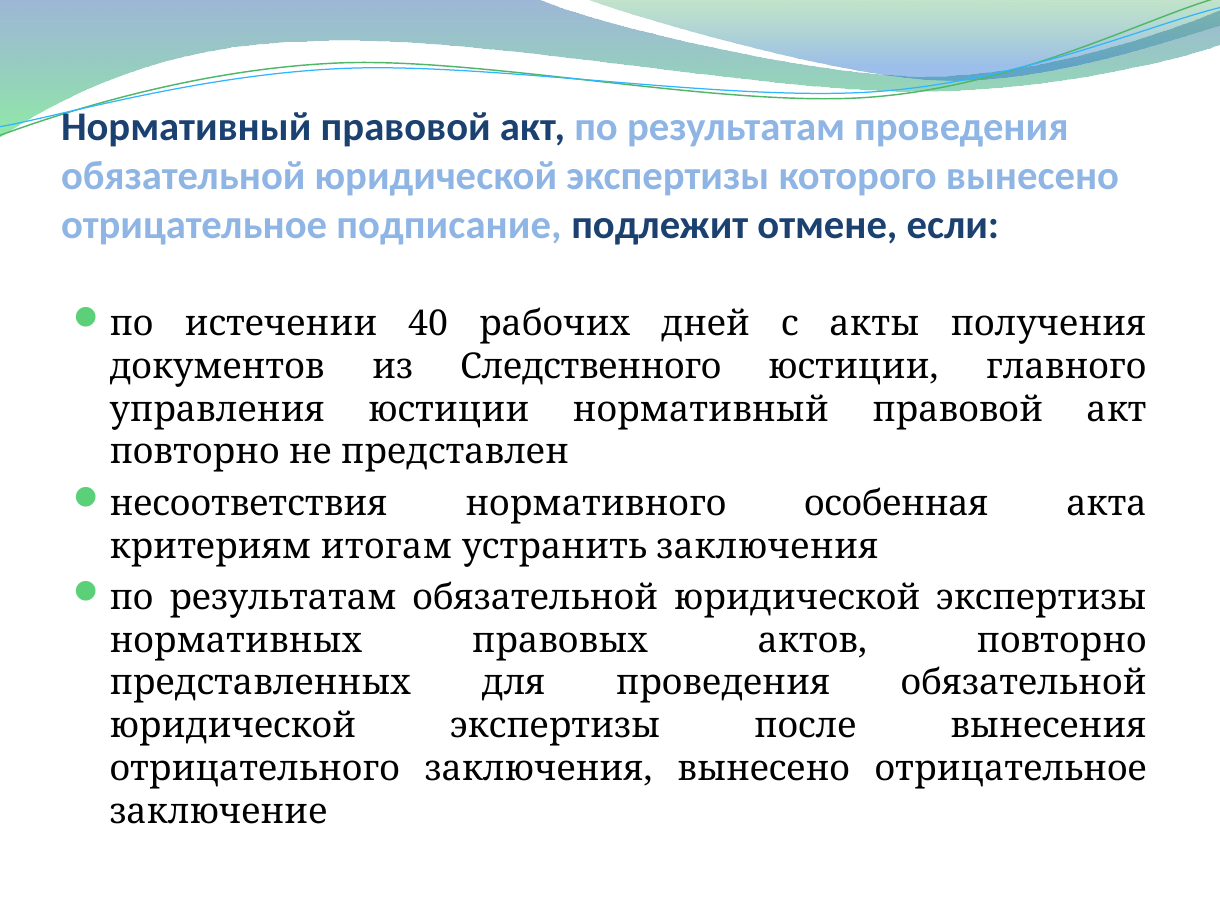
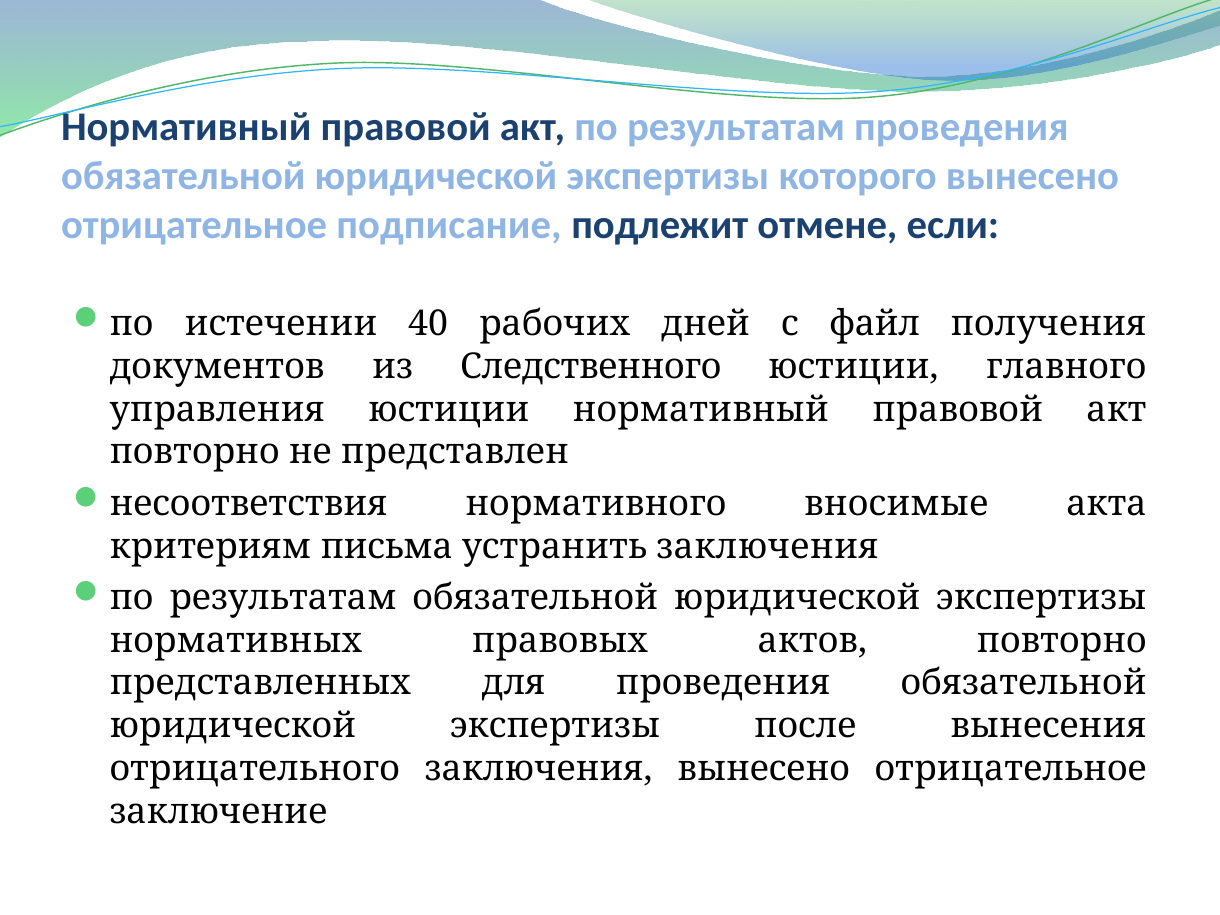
акты: акты -> файл
особенная: особенная -> вносимые
итогам: итогам -> письма
